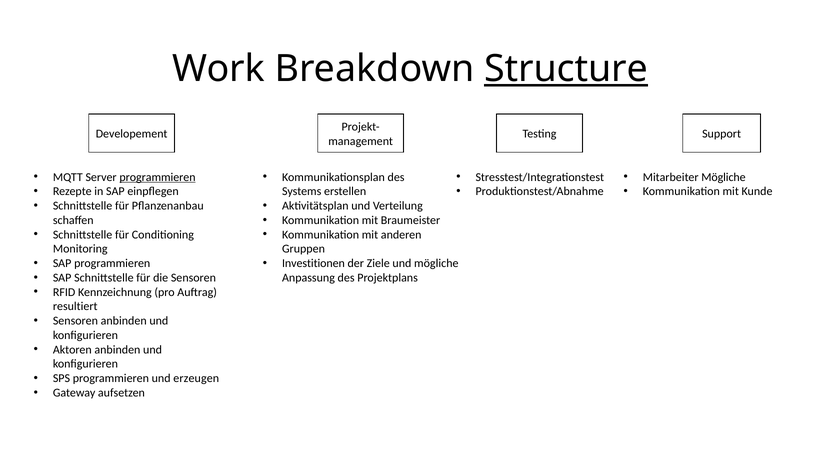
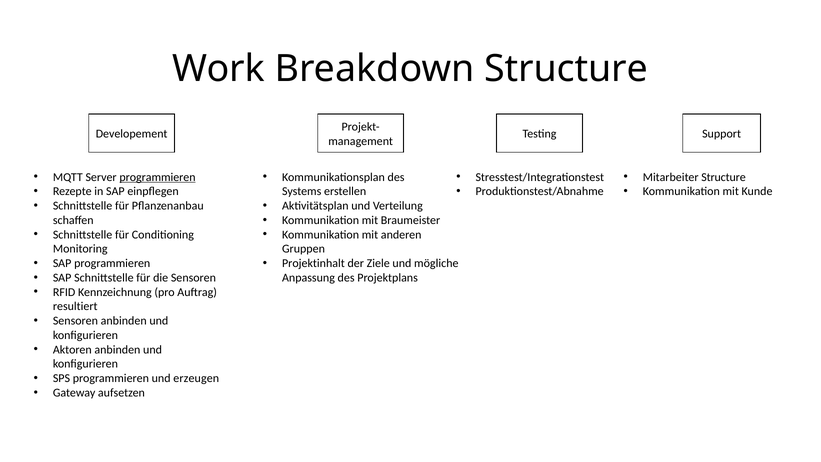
Structure at (566, 69) underline: present -> none
Mitarbeiter Mögliche: Mögliche -> Structure
Investitionen: Investitionen -> Projektinhalt
